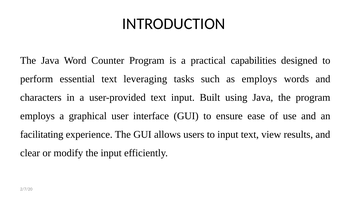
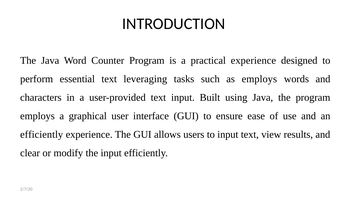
practical capabilities: capabilities -> experience
facilitating at (42, 134): facilitating -> efficiently
